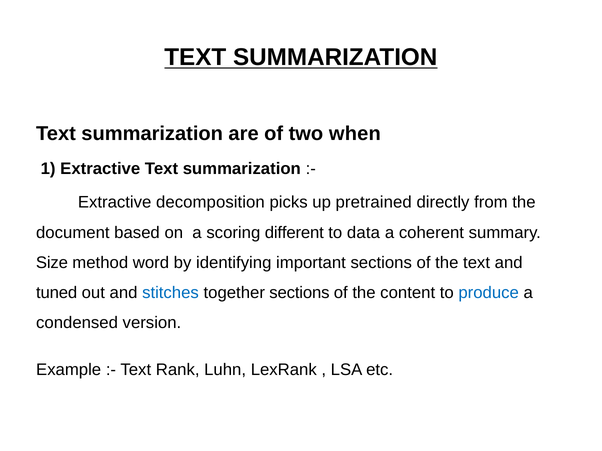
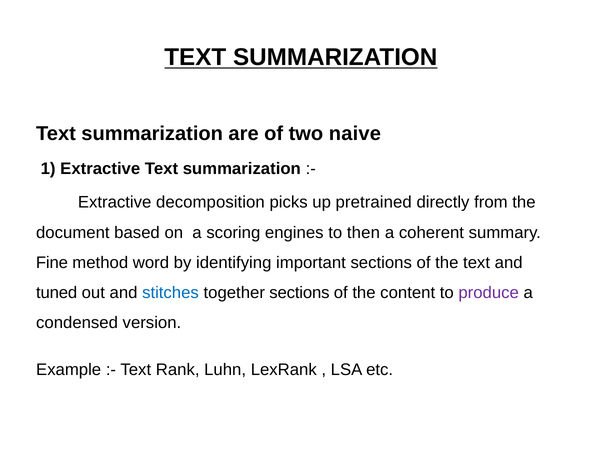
when: when -> naive
different: different -> engines
data: data -> then
Size: Size -> Fine
produce colour: blue -> purple
